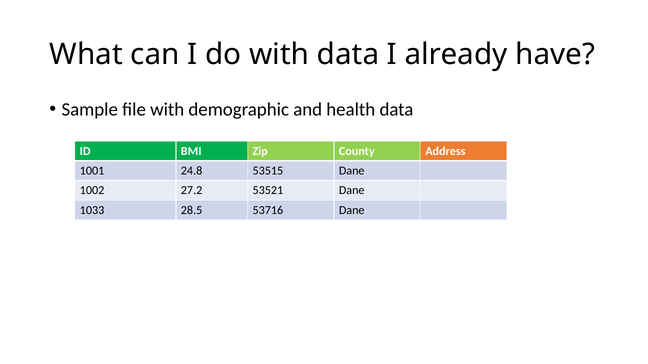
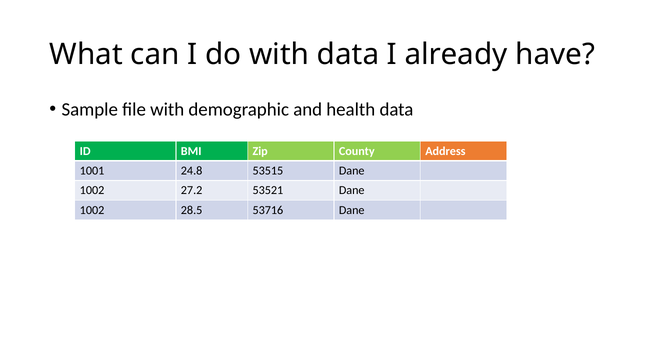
1033 at (92, 210): 1033 -> 1002
